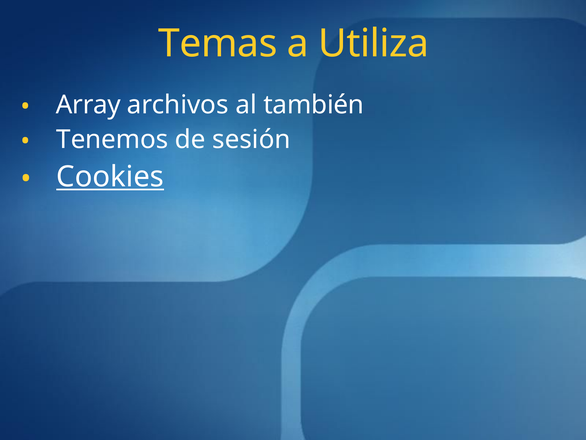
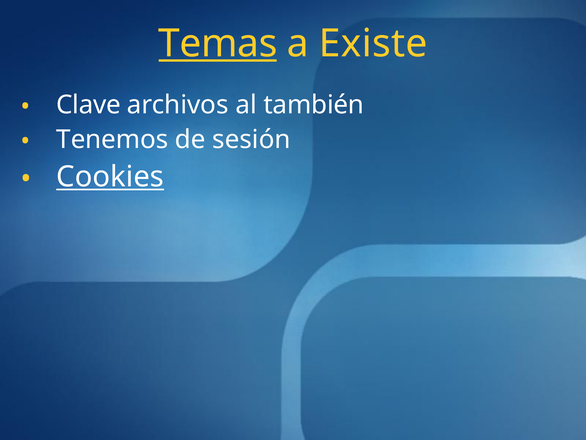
Temas underline: none -> present
Utiliza: Utiliza -> Existe
Array: Array -> Clave
